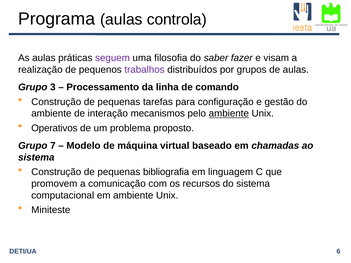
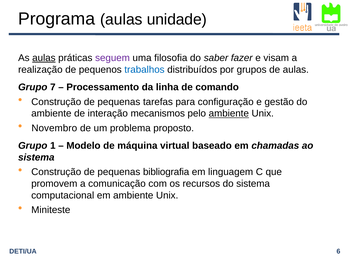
controla: controla -> unidade
aulas at (44, 58) underline: none -> present
trabalhos colour: purple -> blue
3: 3 -> 7
Operativos: Operativos -> Novembro
7: 7 -> 1
